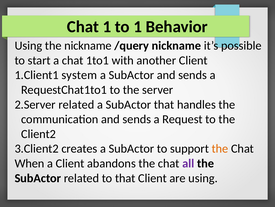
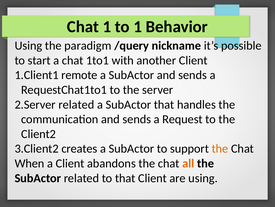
the nickname: nickname -> paradigm
system: system -> remote
all colour: purple -> orange
